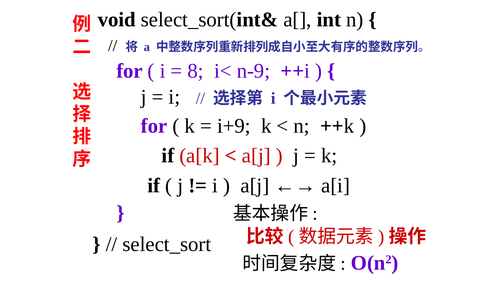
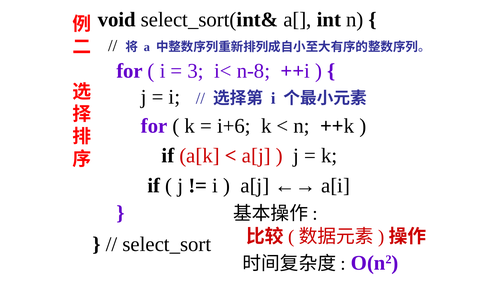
8: 8 -> 3
n-9: n-9 -> n-8
i+9: i+9 -> i+6
